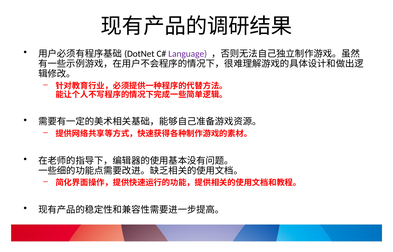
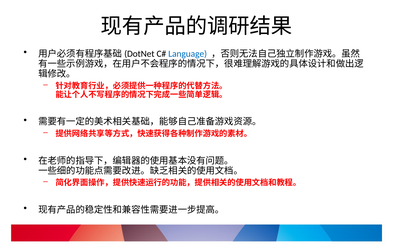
Language colour: purple -> blue
